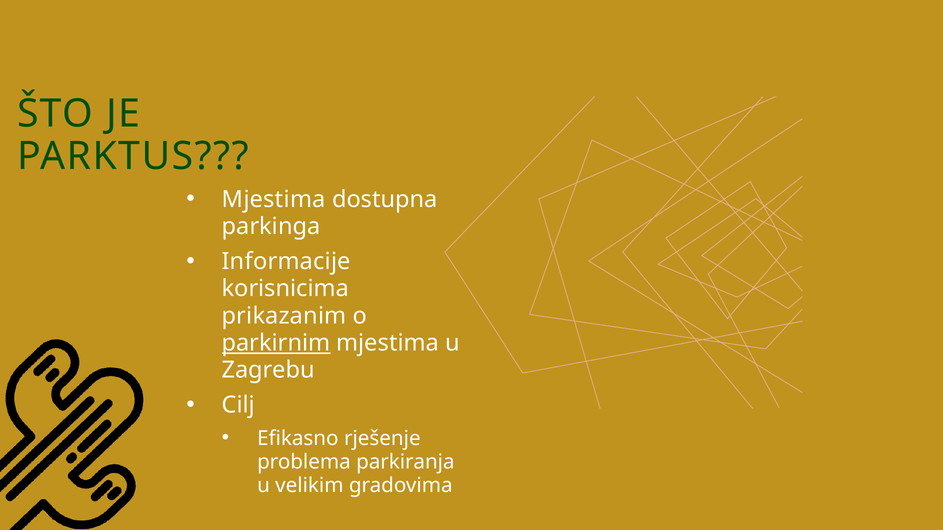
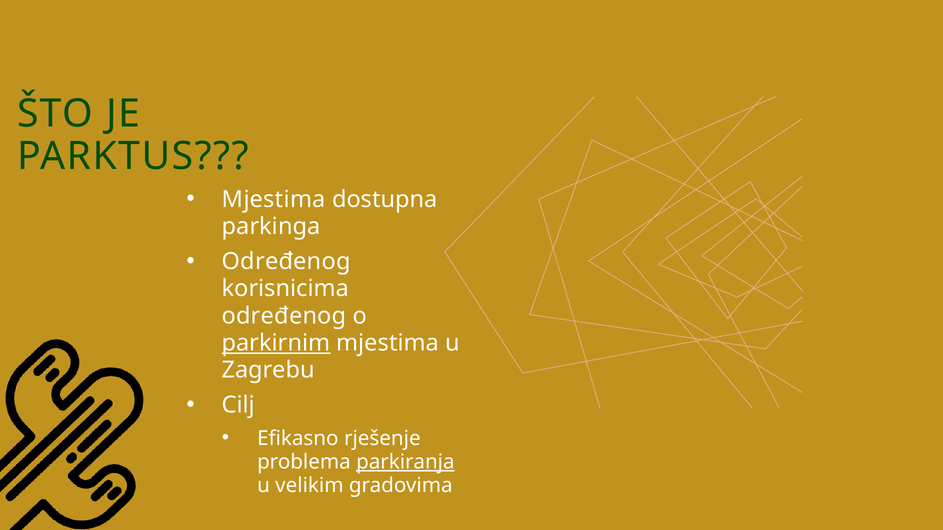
Informacije at (286, 262): Informacije -> Određenog
prikazanim at (284, 316): prikazanim -> određenog
parkiranja underline: none -> present
